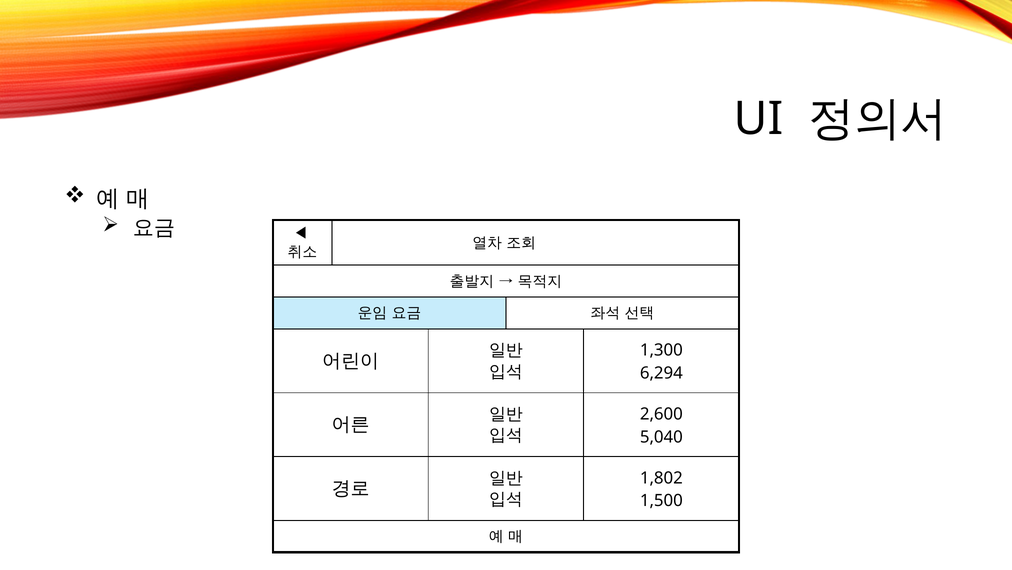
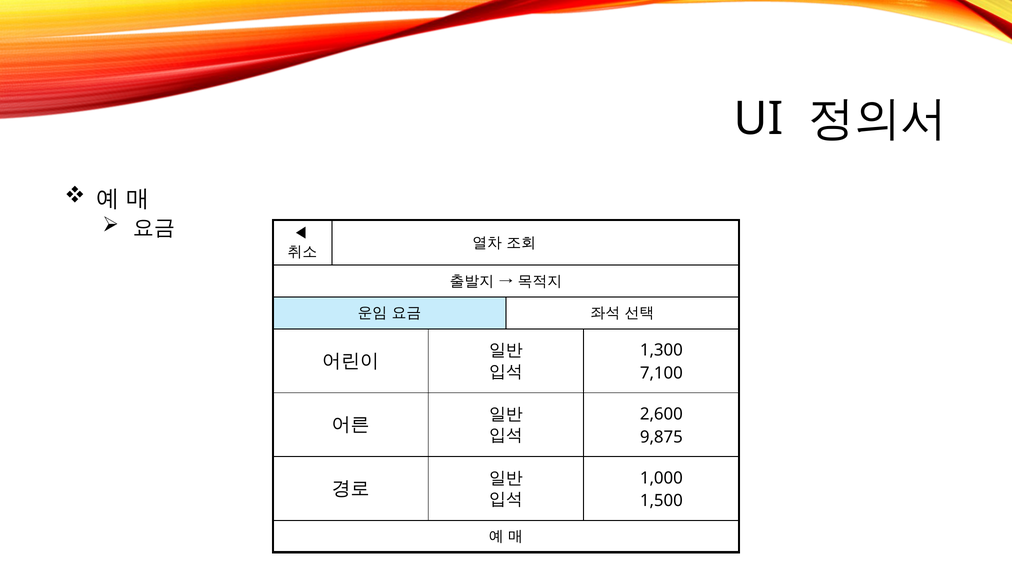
6,294: 6,294 -> 7,100
5,040: 5,040 -> 9,875
1,802: 1,802 -> 1,000
